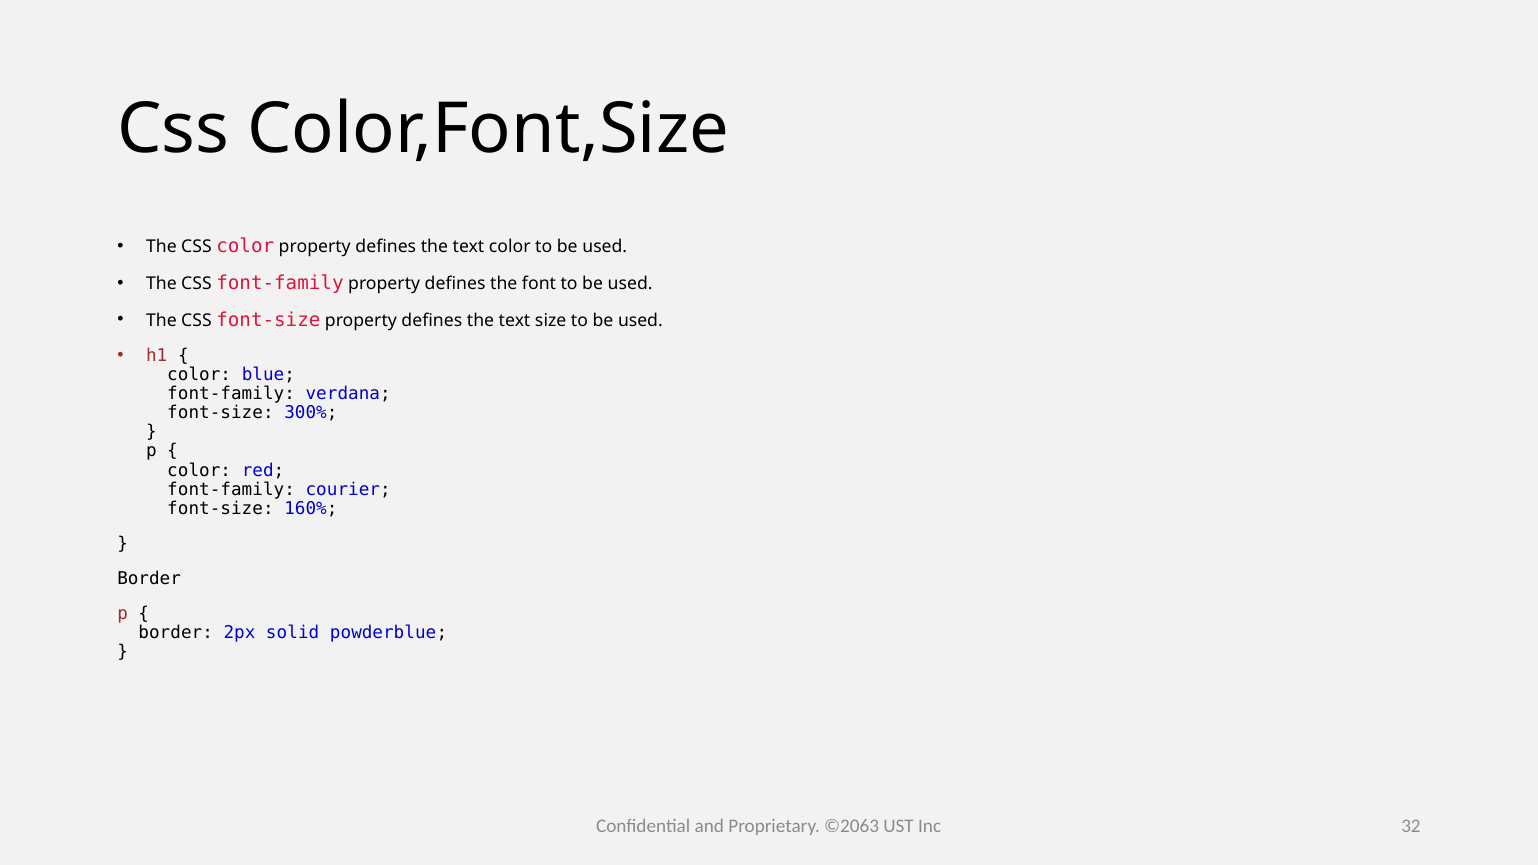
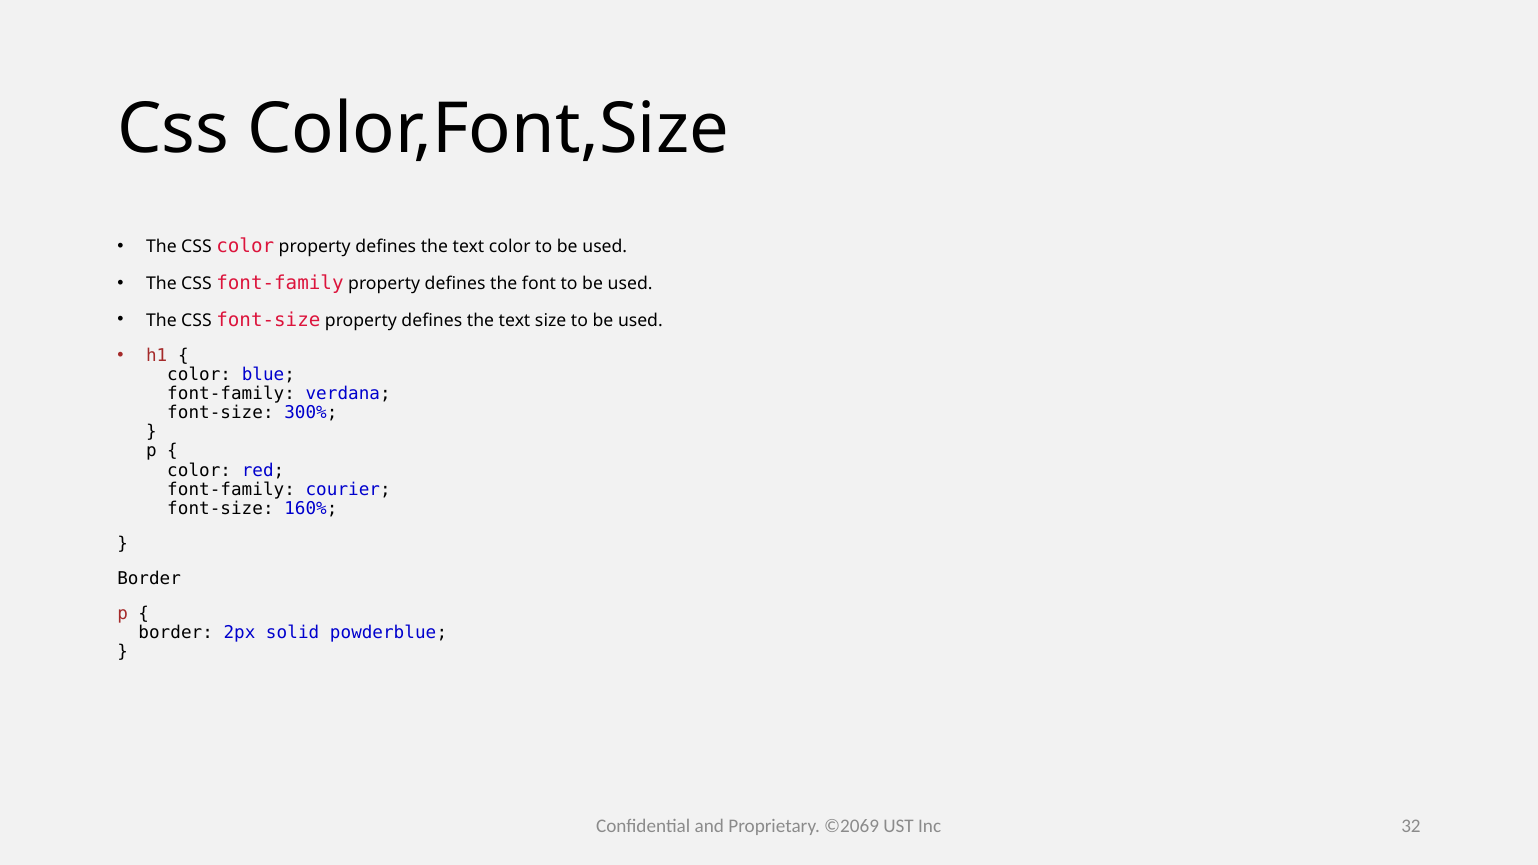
©2063: ©2063 -> ©2069
